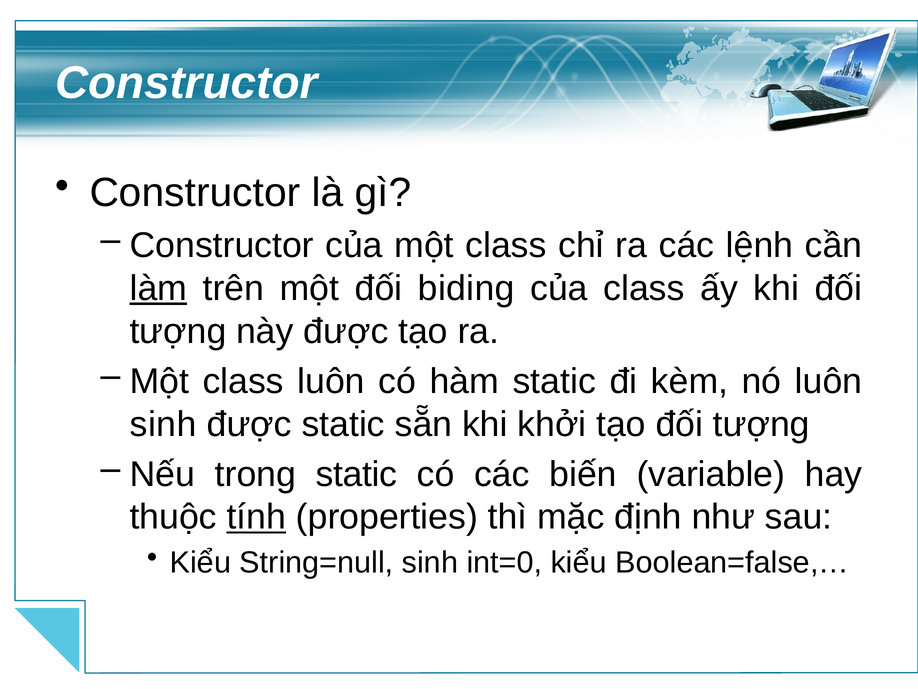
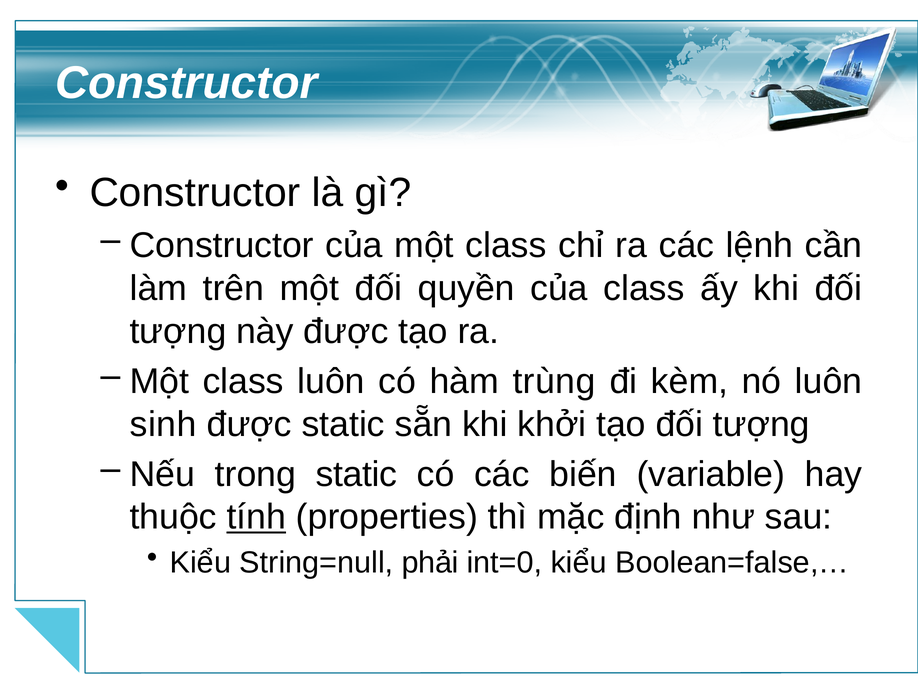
làm underline: present -> none
biding: biding -> quyền
hàm static: static -> trùng
String=null sinh: sinh -> phải
